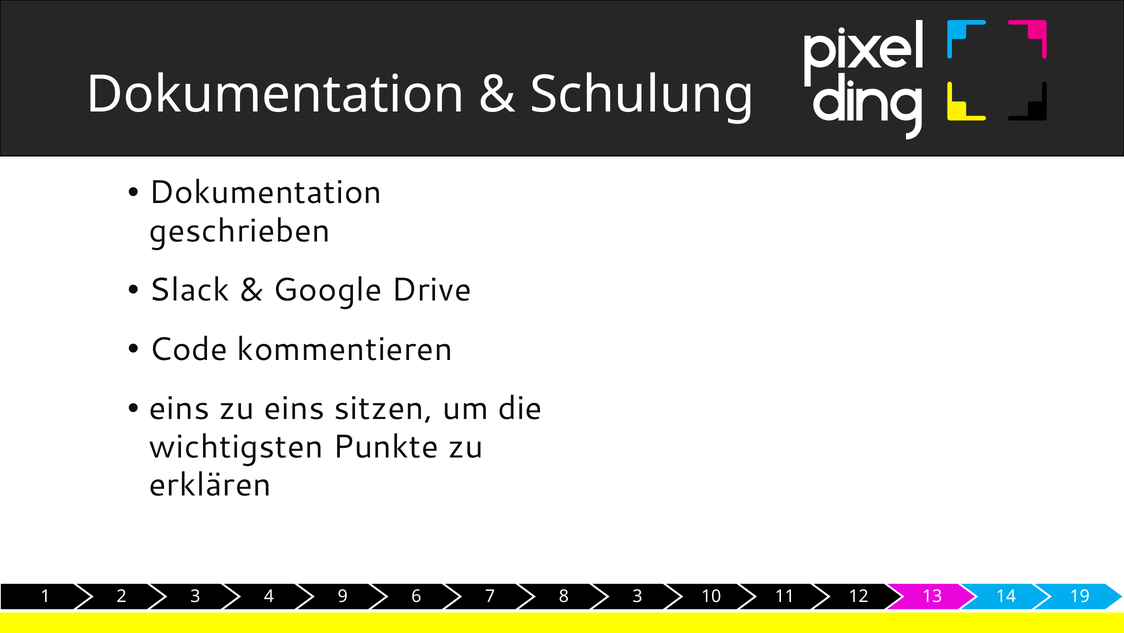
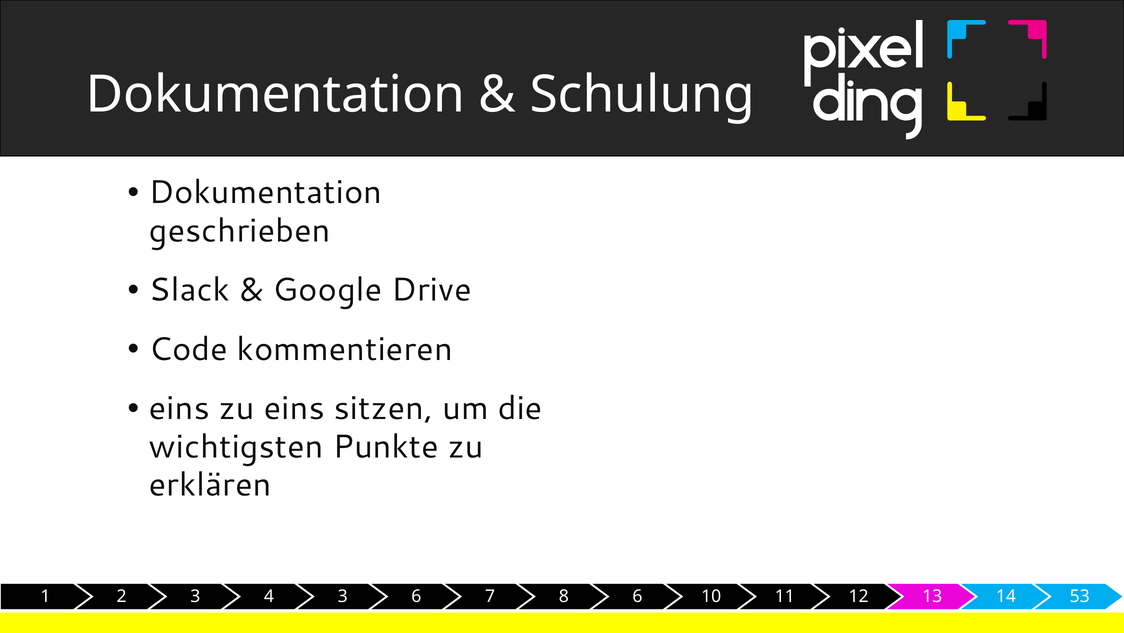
4 9: 9 -> 3
8 3: 3 -> 6
19: 19 -> 53
